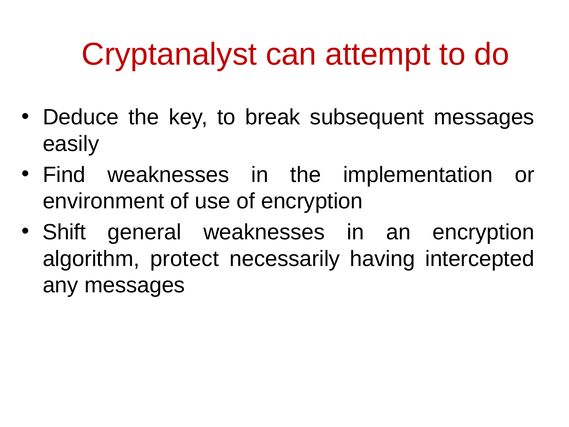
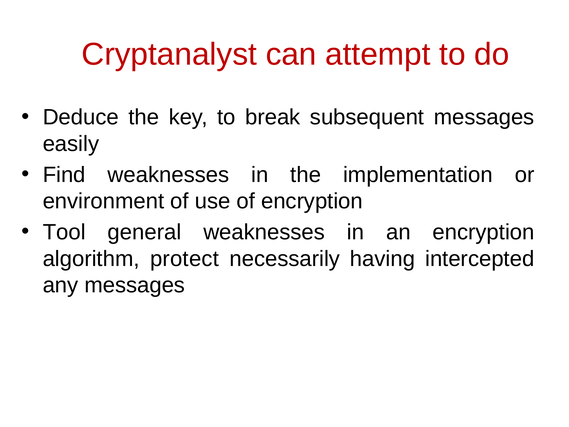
Shift: Shift -> Tool
